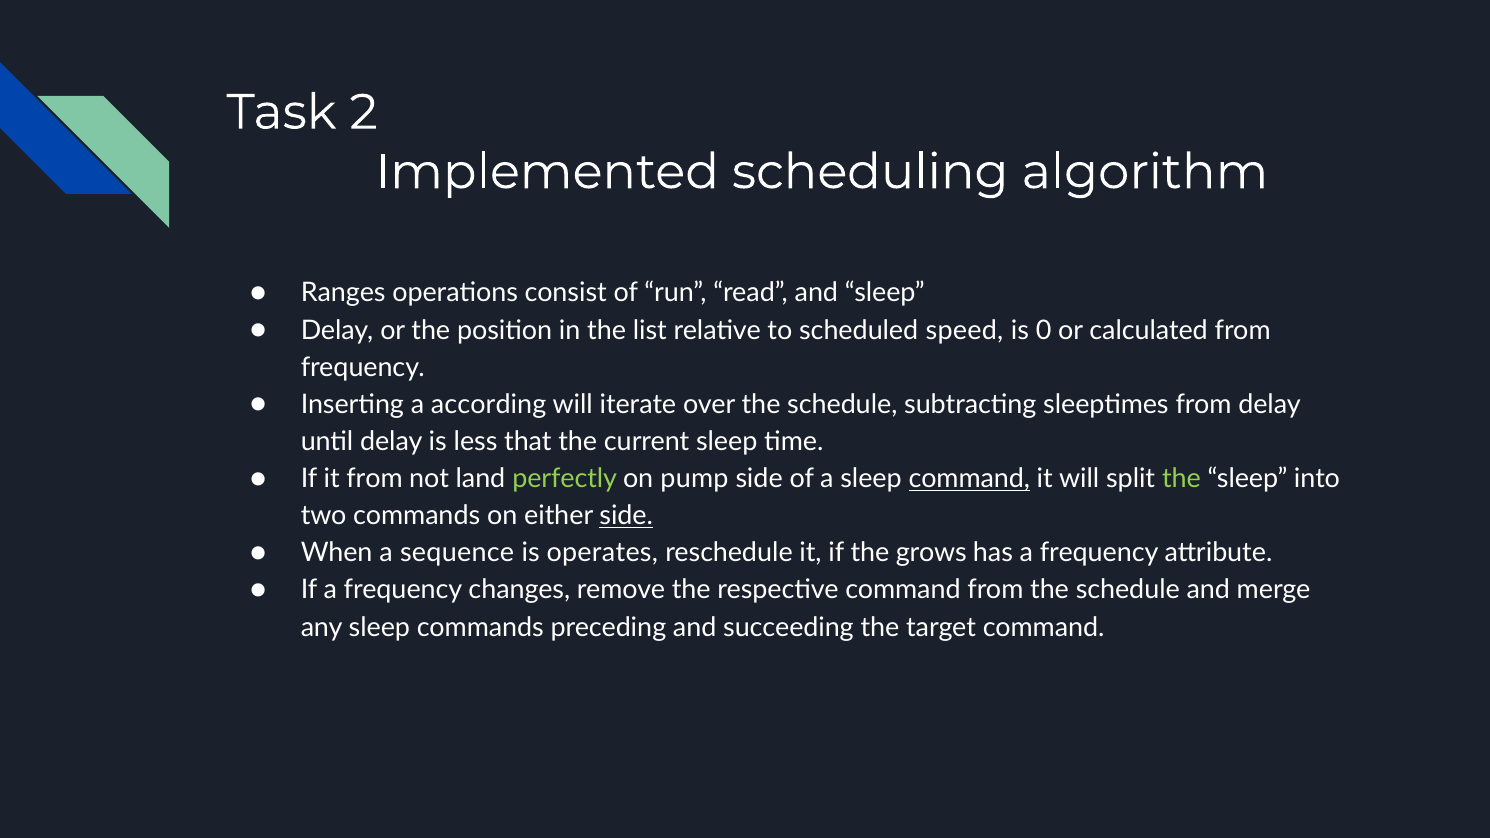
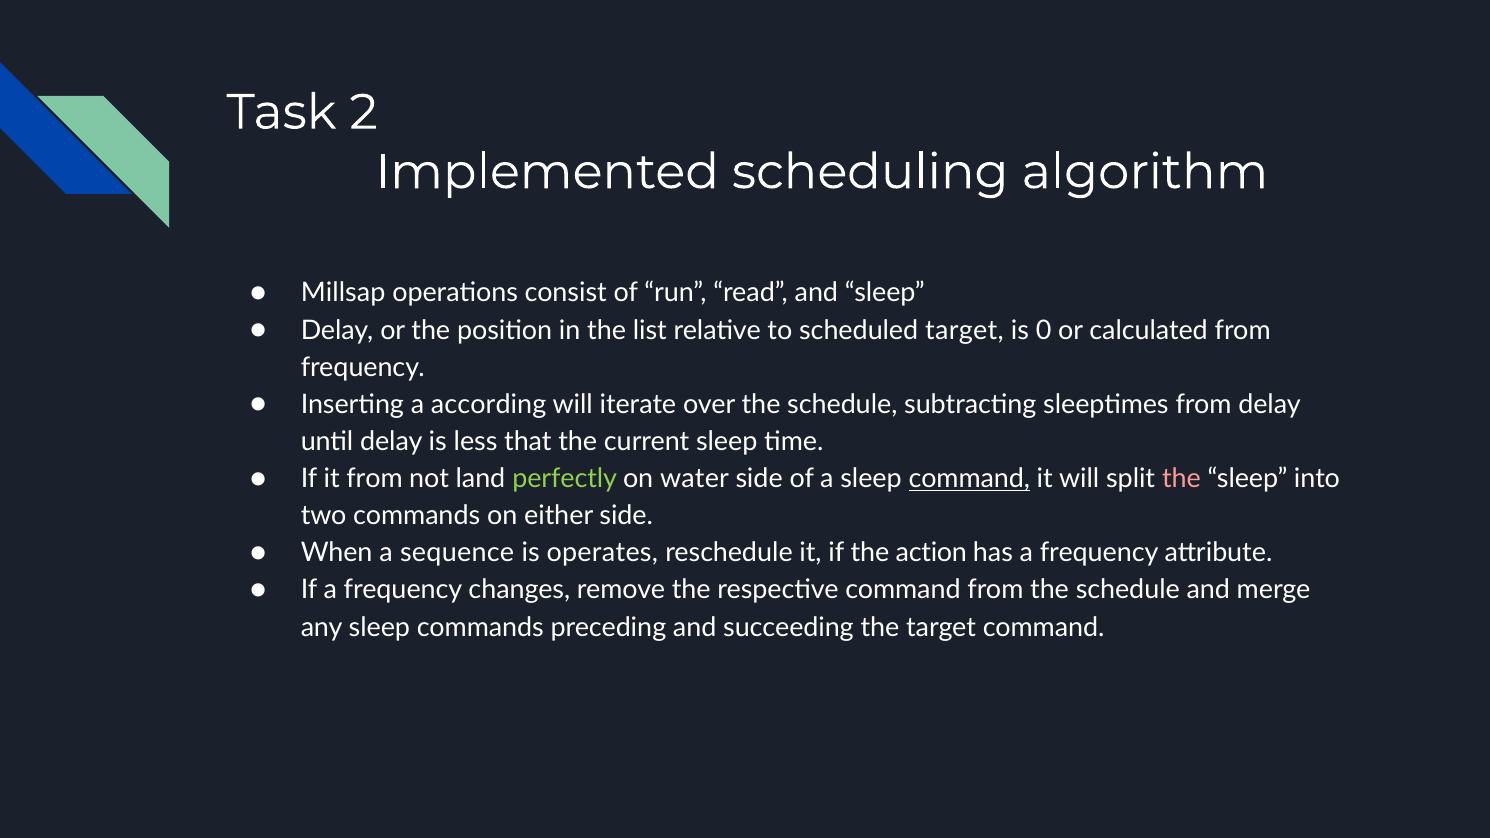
Ranges: Ranges -> Millsap
scheduled speed: speed -> target
pump: pump -> water
the at (1181, 479) colour: light green -> pink
side at (626, 516) underline: present -> none
grows: grows -> action
